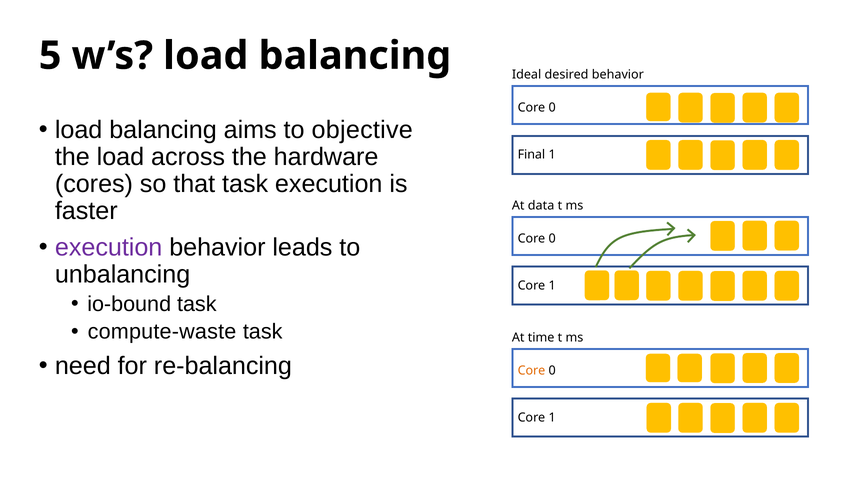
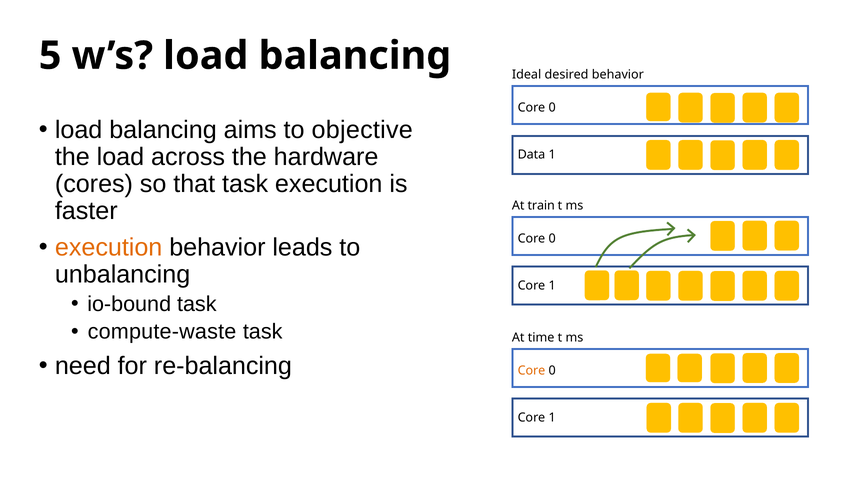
Final: Final -> Data
data: data -> train
execution at (109, 247) colour: purple -> orange
